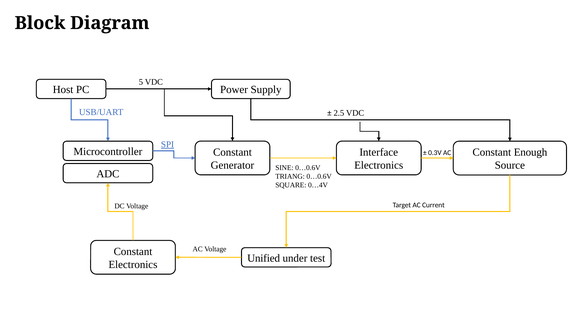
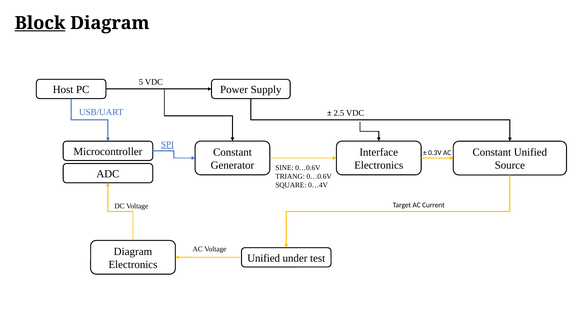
Block underline: none -> present
Constant Enough: Enough -> Unified
Constant at (133, 251): Constant -> Diagram
